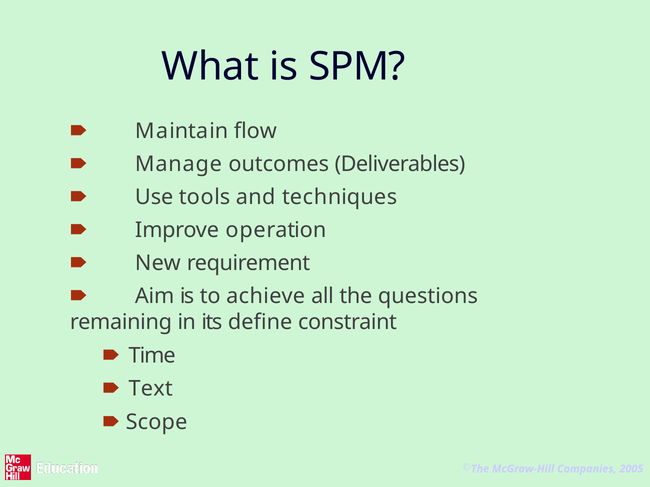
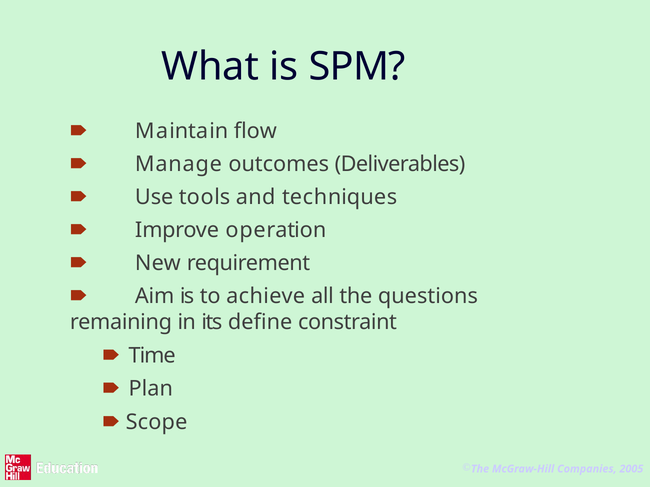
Text: Text -> Plan
